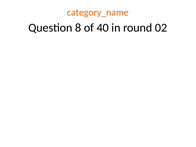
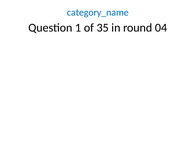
category_name colour: orange -> blue
8: 8 -> 1
40: 40 -> 35
02: 02 -> 04
